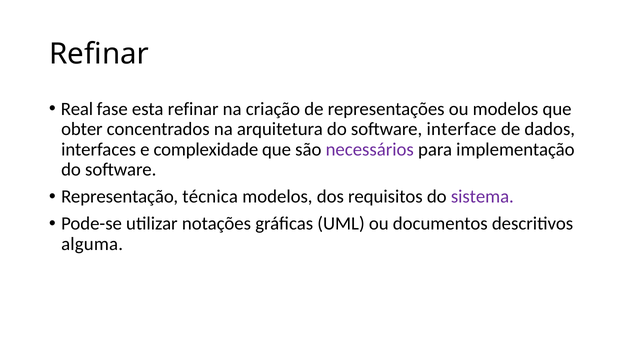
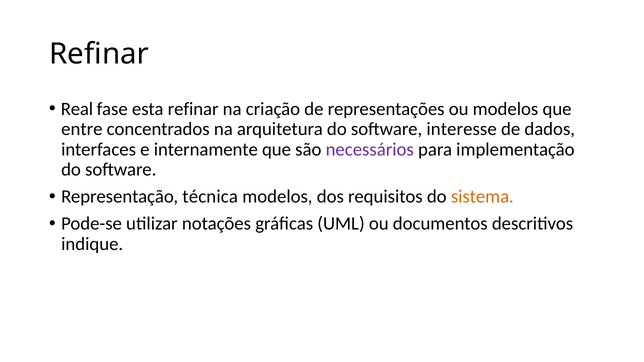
obter: obter -> entre
interface: interface -> interesse
complexidade: complexidade -> internamente
sistema colour: purple -> orange
alguma: alguma -> indique
